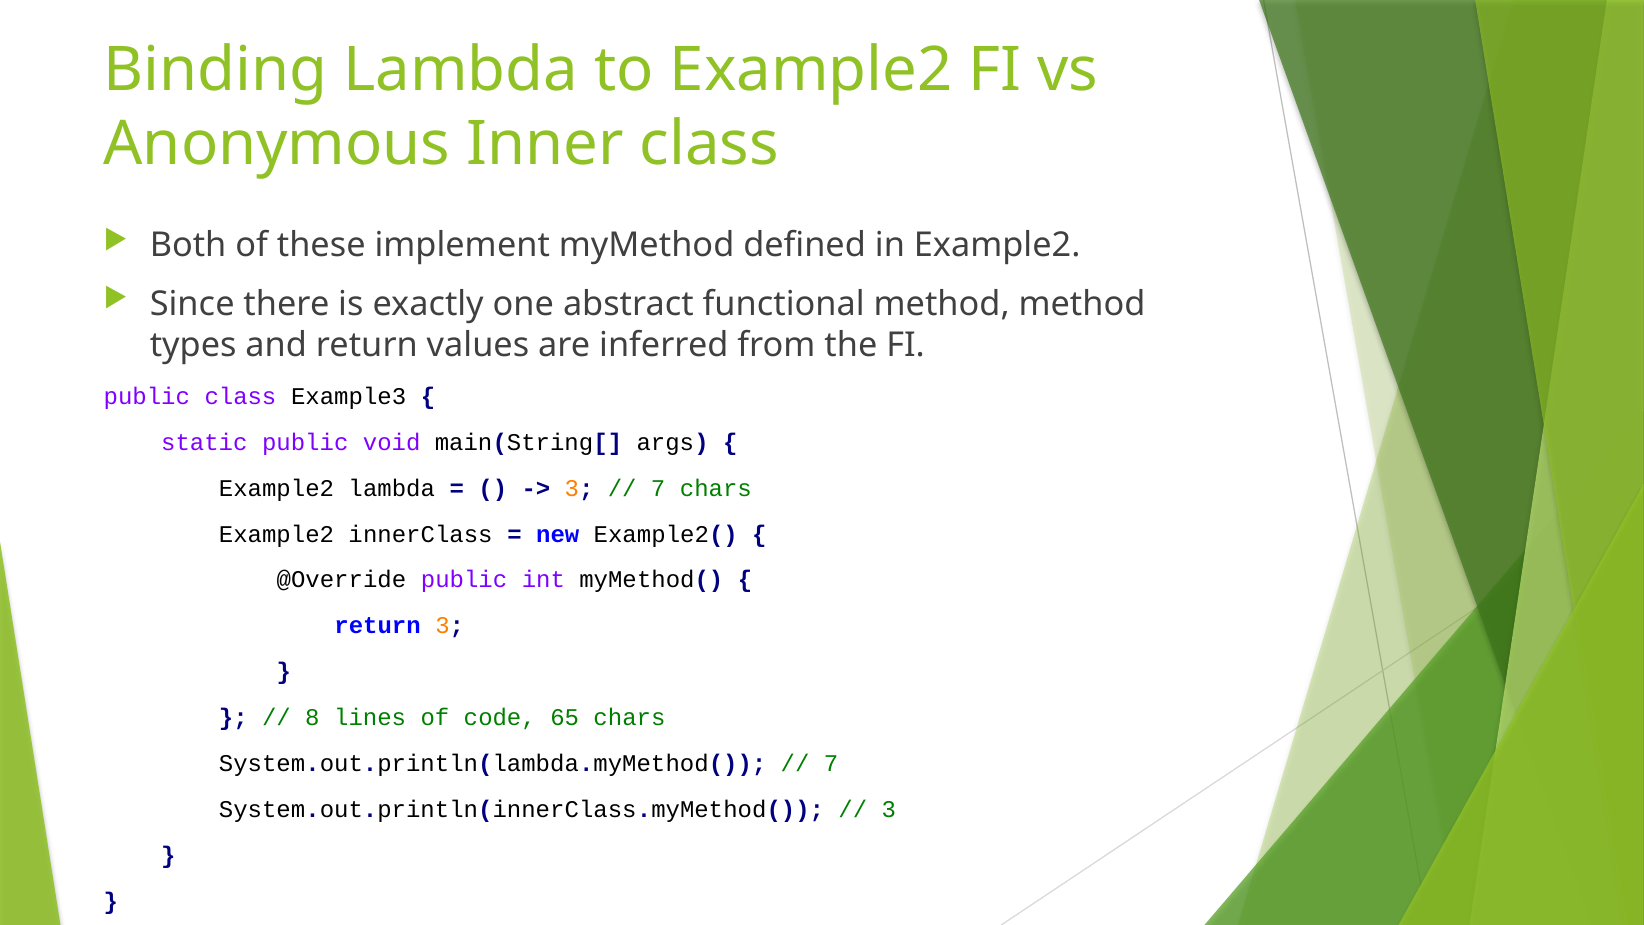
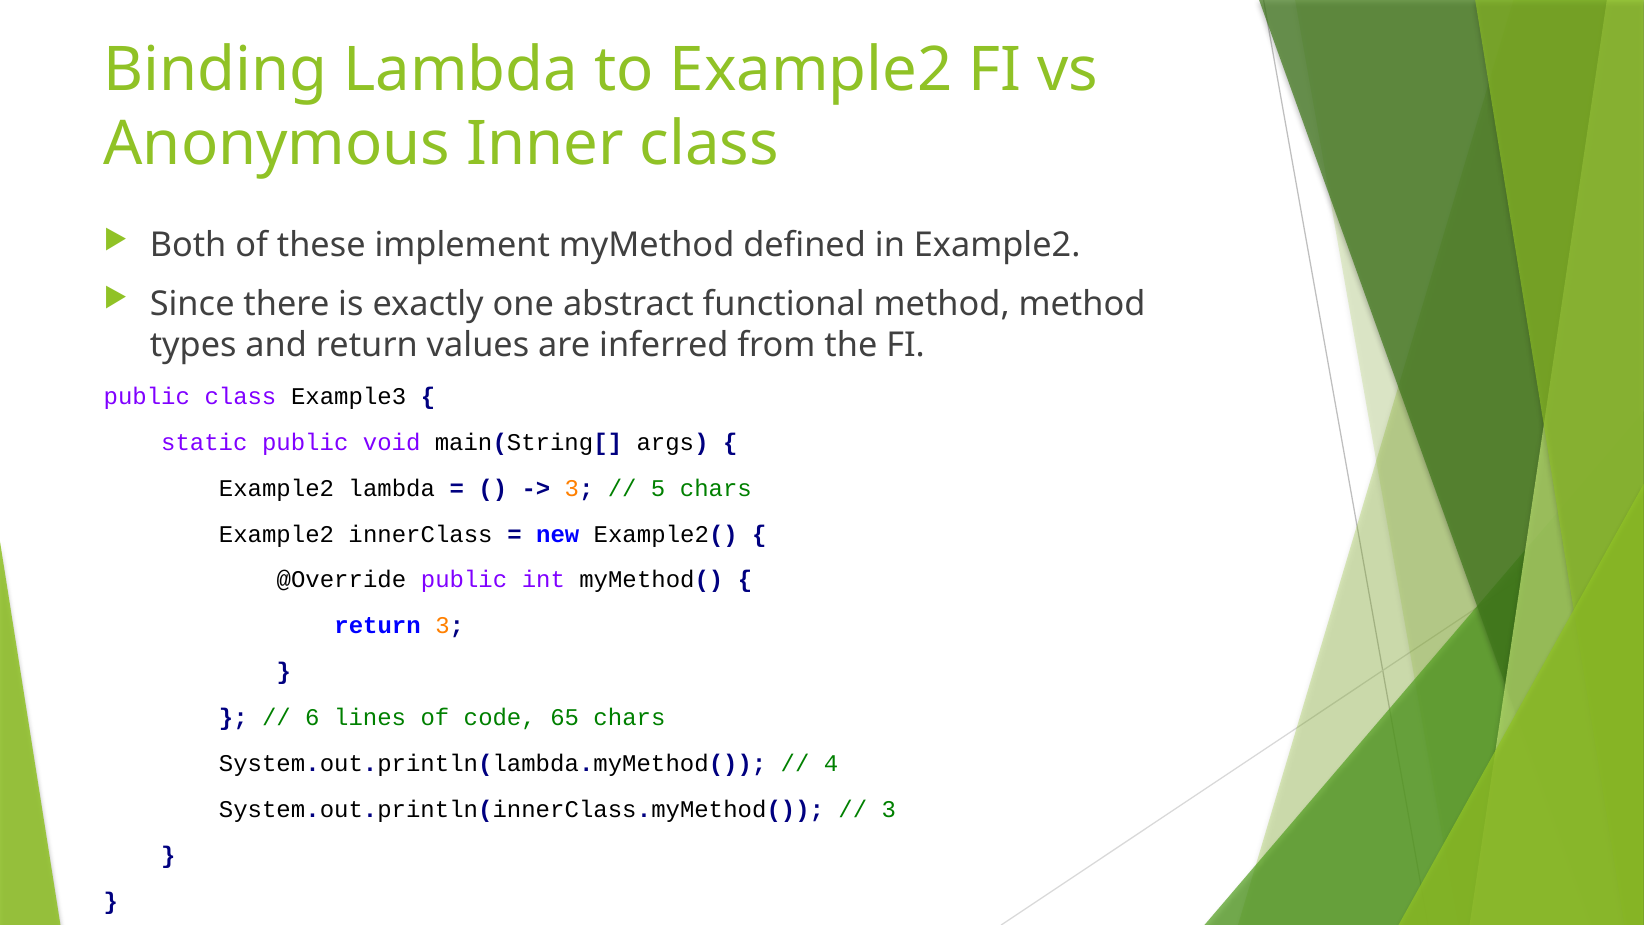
7 at (658, 488): 7 -> 5
8: 8 -> 6
7 at (831, 764): 7 -> 4
